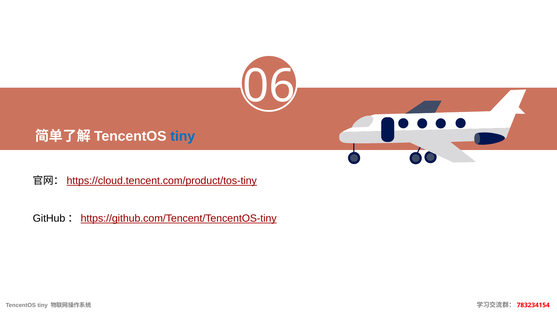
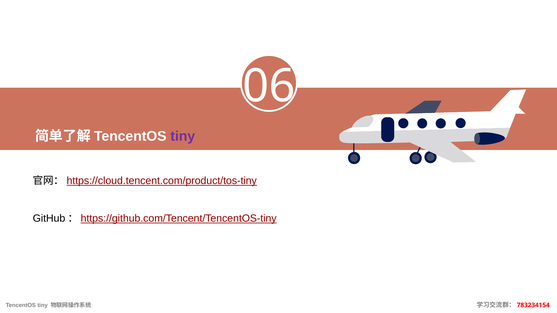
tiny at (183, 136) colour: blue -> purple
